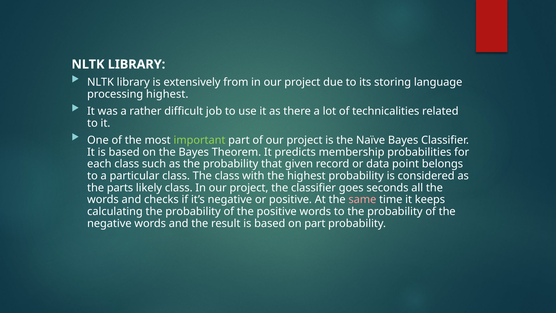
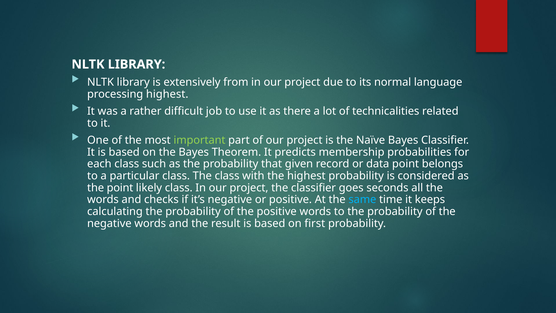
storing: storing -> normal
the parts: parts -> point
same colour: pink -> light blue
on part: part -> first
